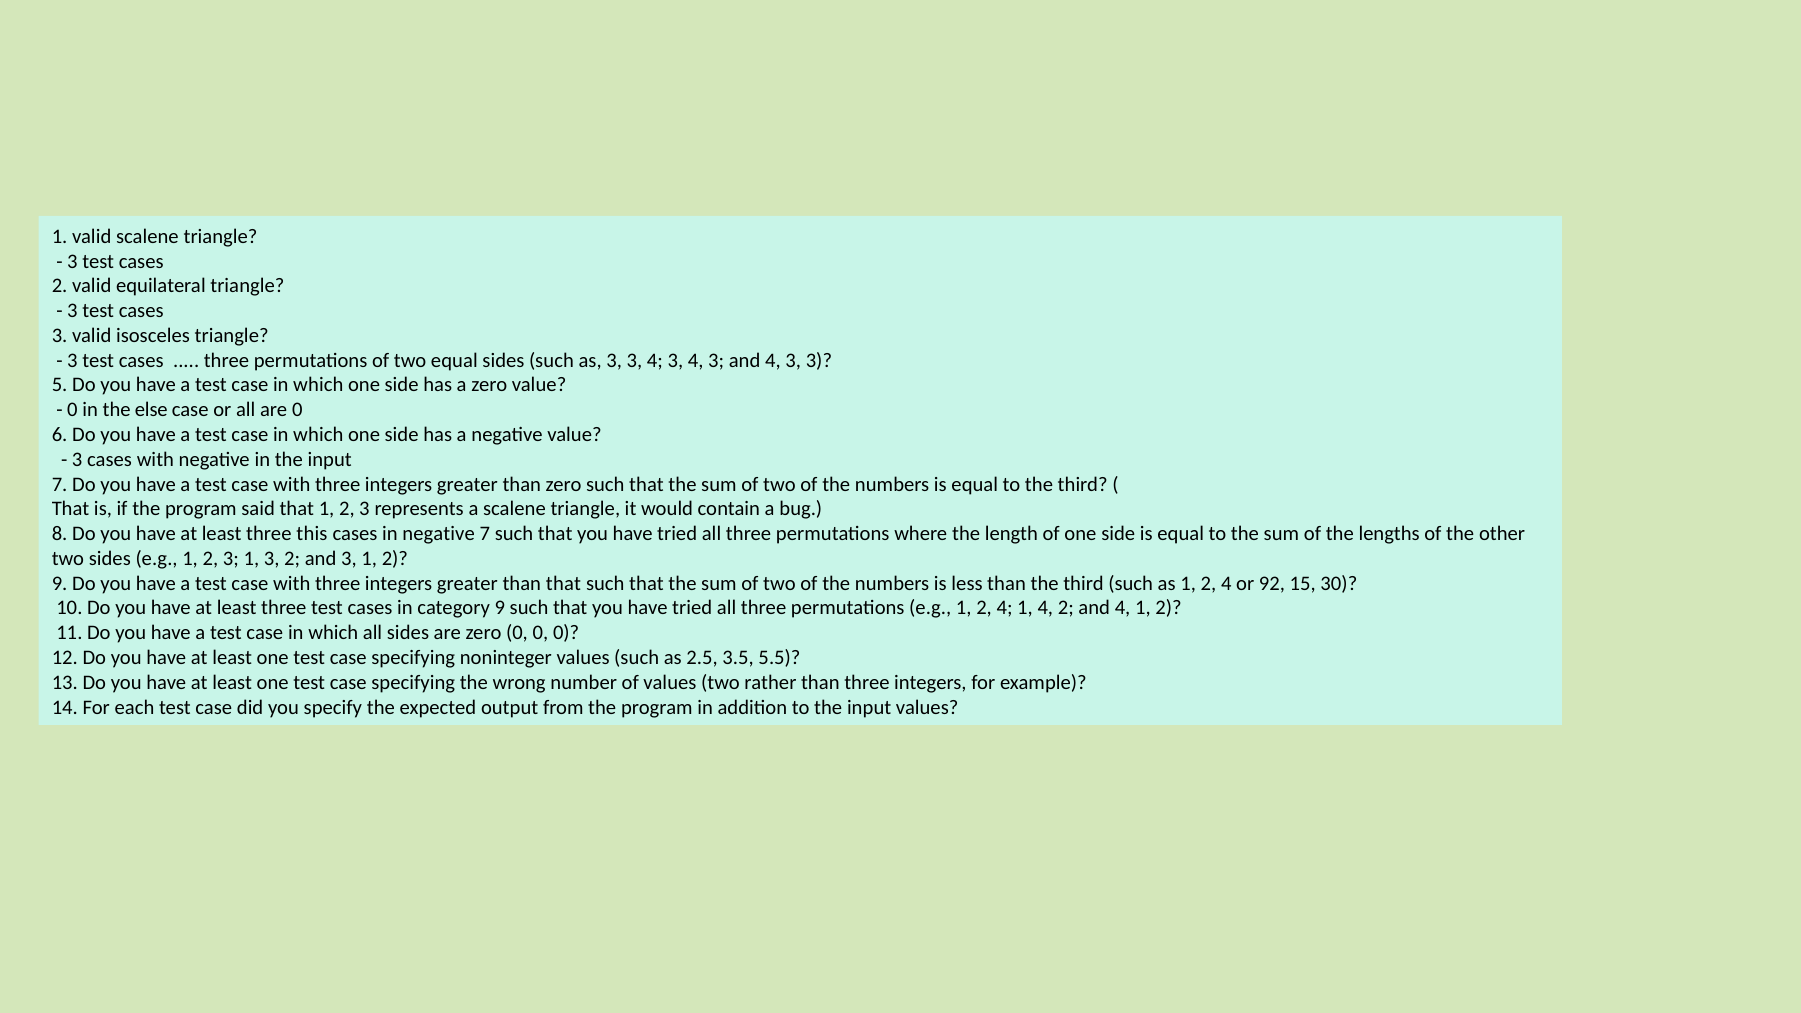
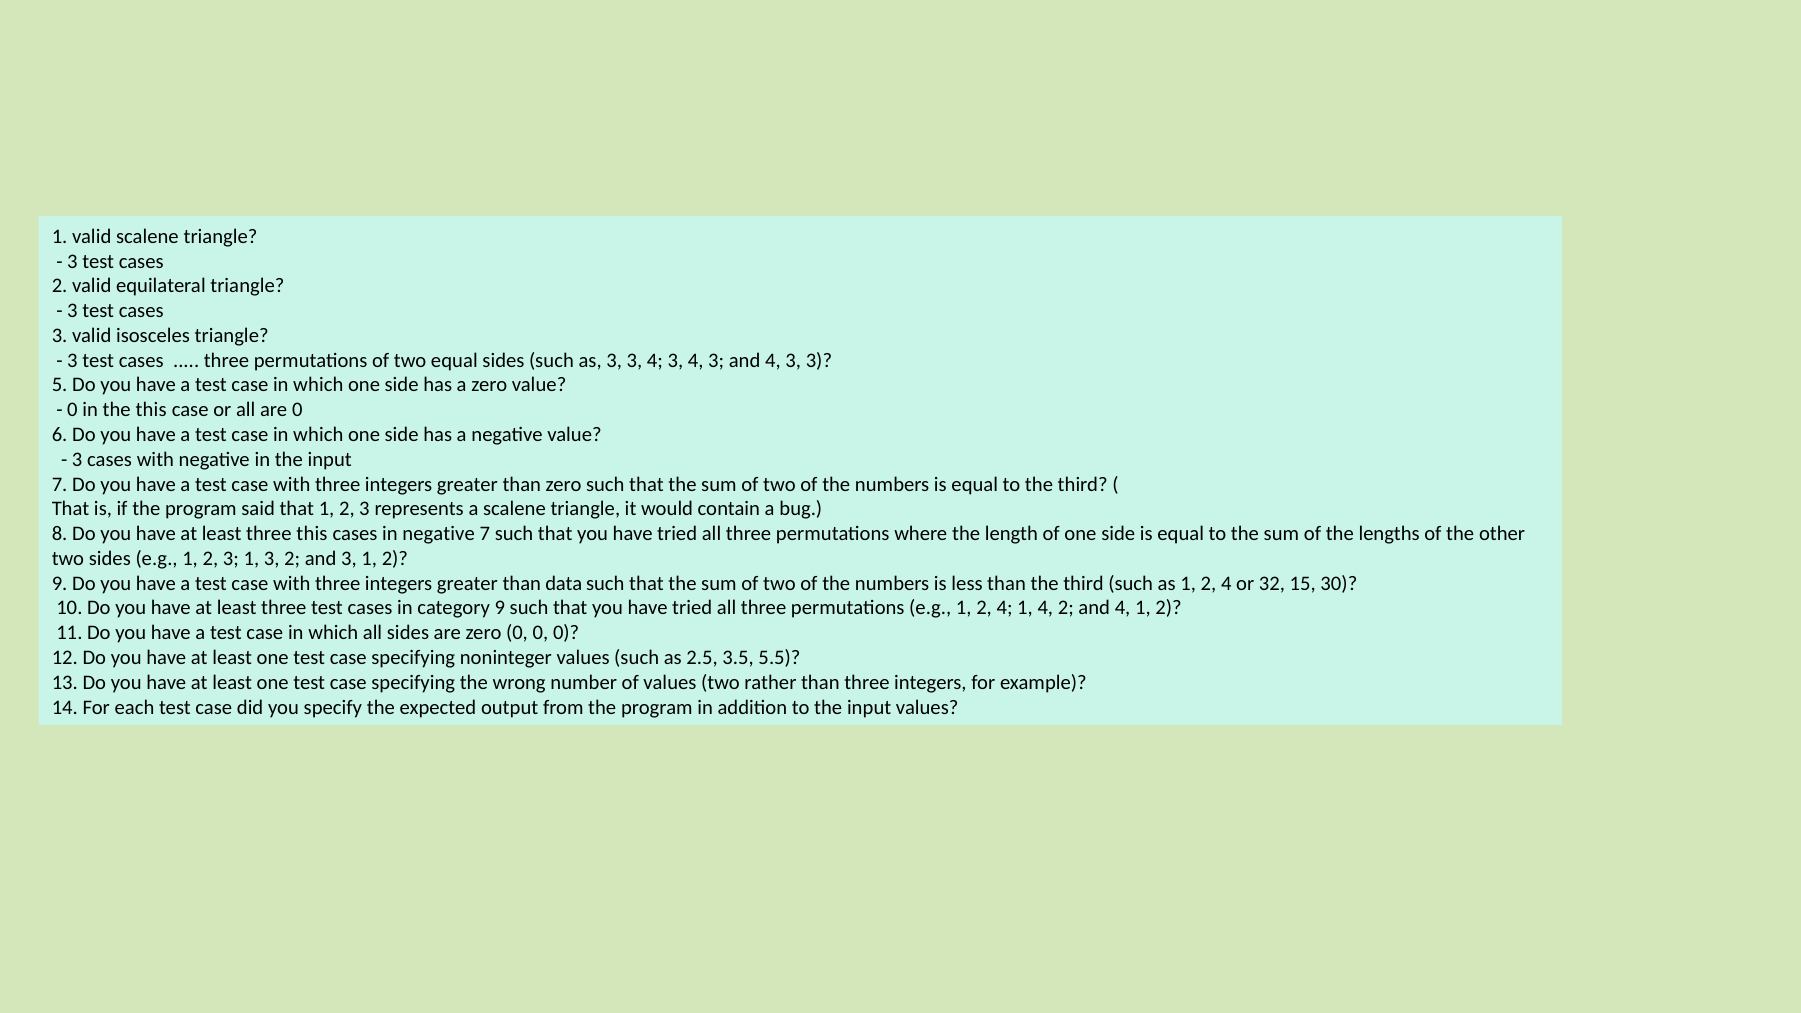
the else: else -> this
than that: that -> data
92: 92 -> 32
